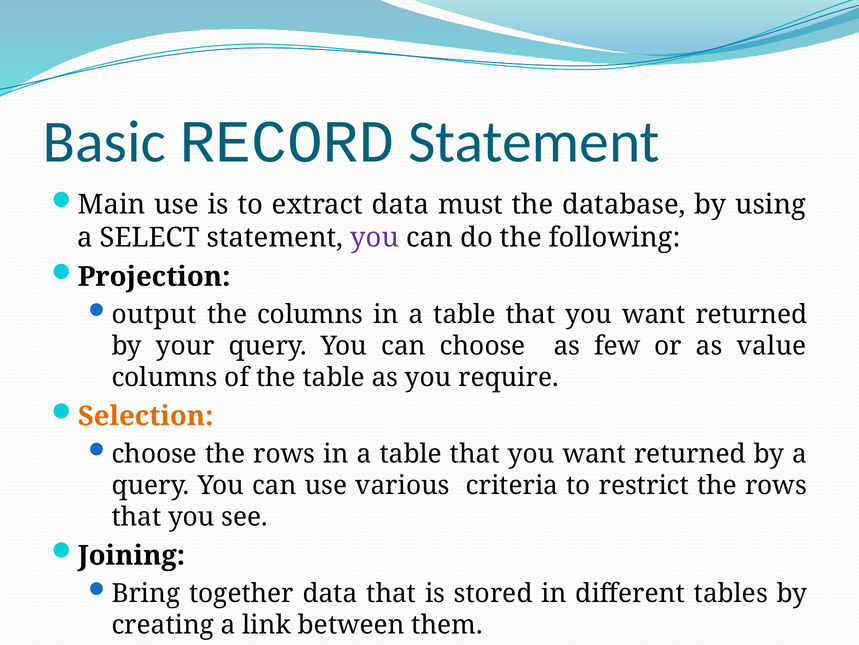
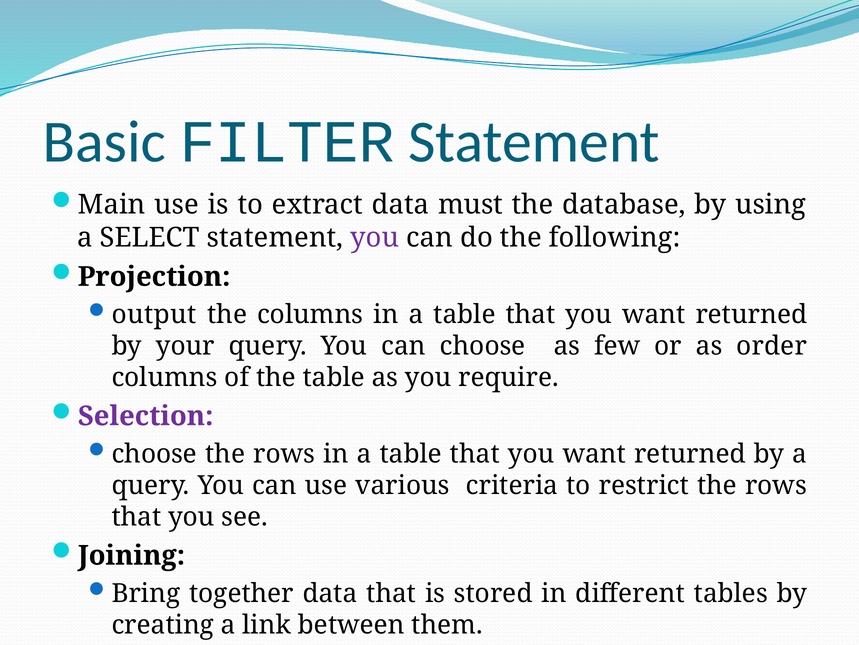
RECORD: RECORD -> FILTER
value: value -> order
Selection colour: orange -> purple
